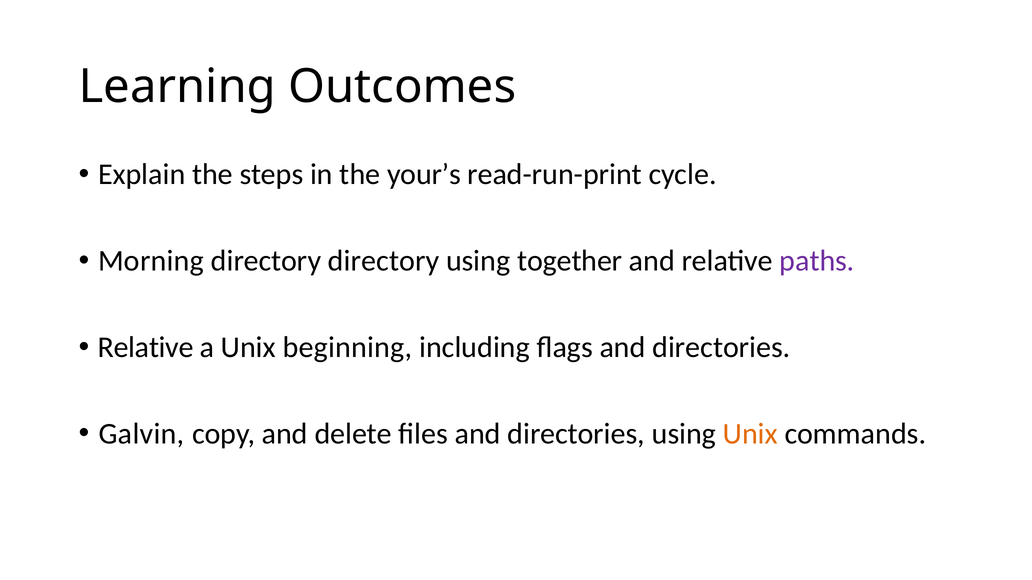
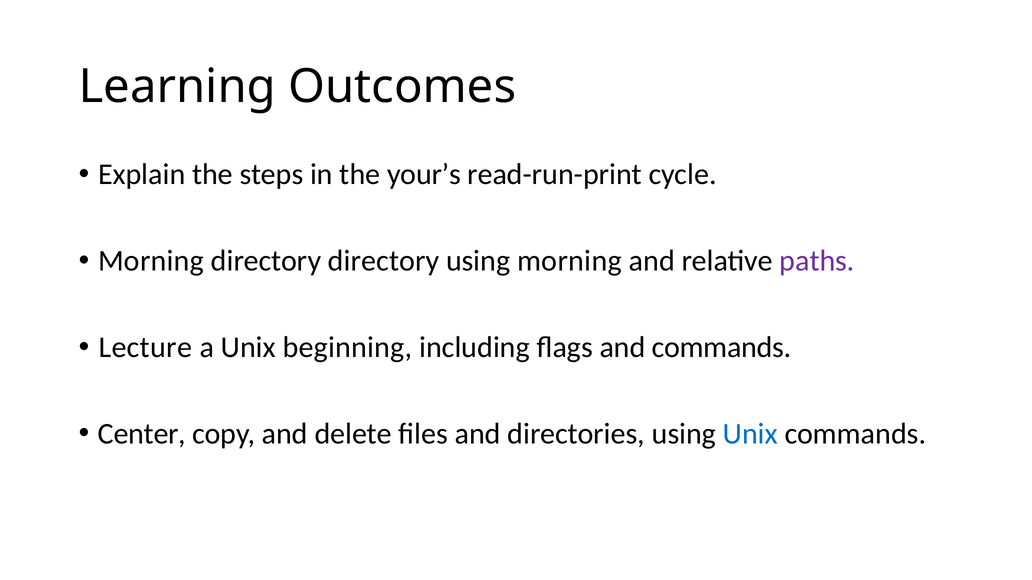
using together: together -> morning
Relative at (146, 348): Relative -> Lecture
flags and directories: directories -> commands
Galvin: Galvin -> Center
Unix at (750, 434) colour: orange -> blue
